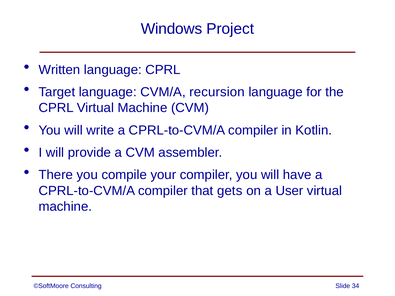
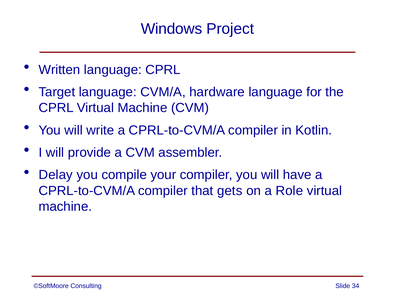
recursion: recursion -> hardware
There: There -> Delay
User: User -> Role
